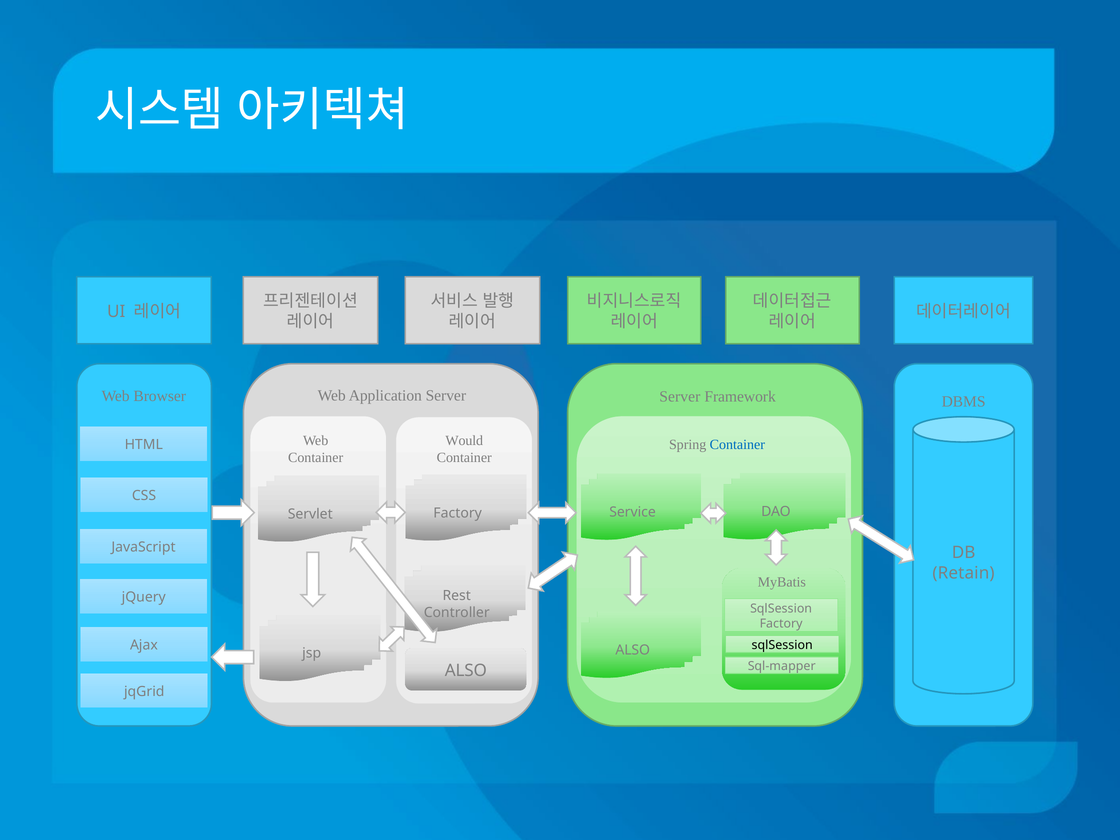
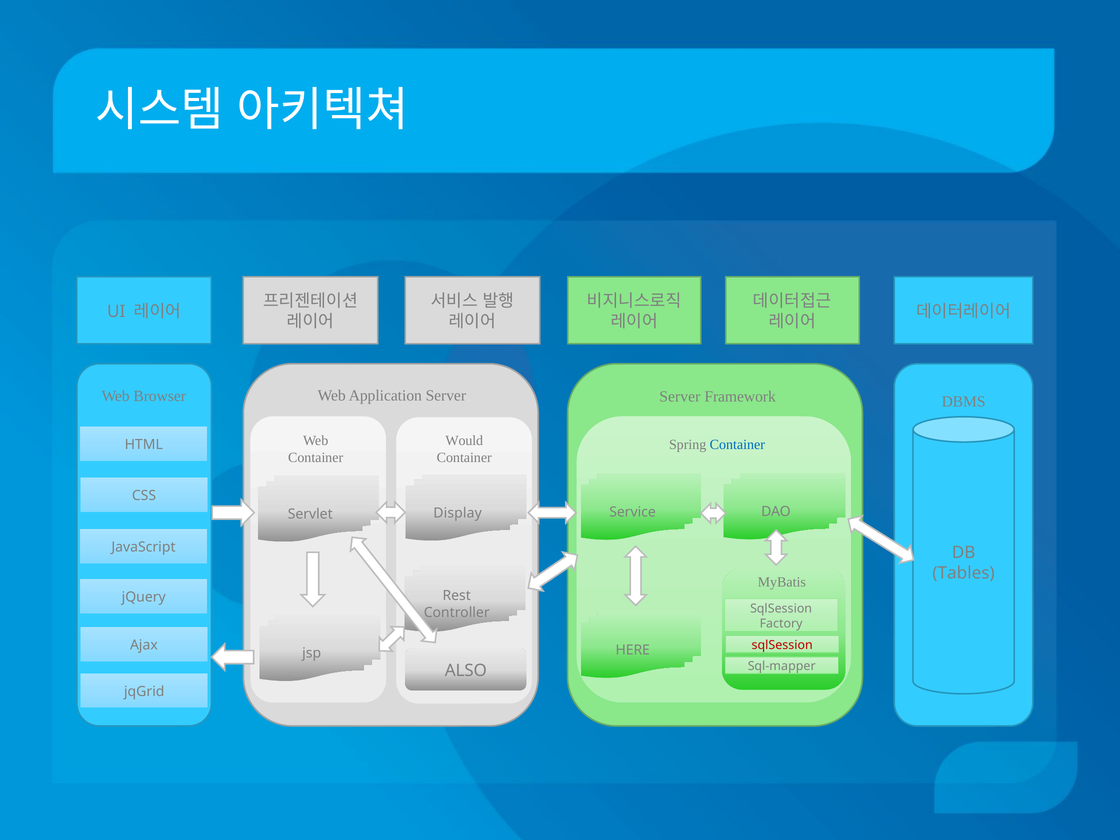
Servlet Factory: Factory -> Display
Retain: Retain -> Tables
sqlSession at (782, 645) colour: black -> red
ALSO at (633, 650): ALSO -> HERE
